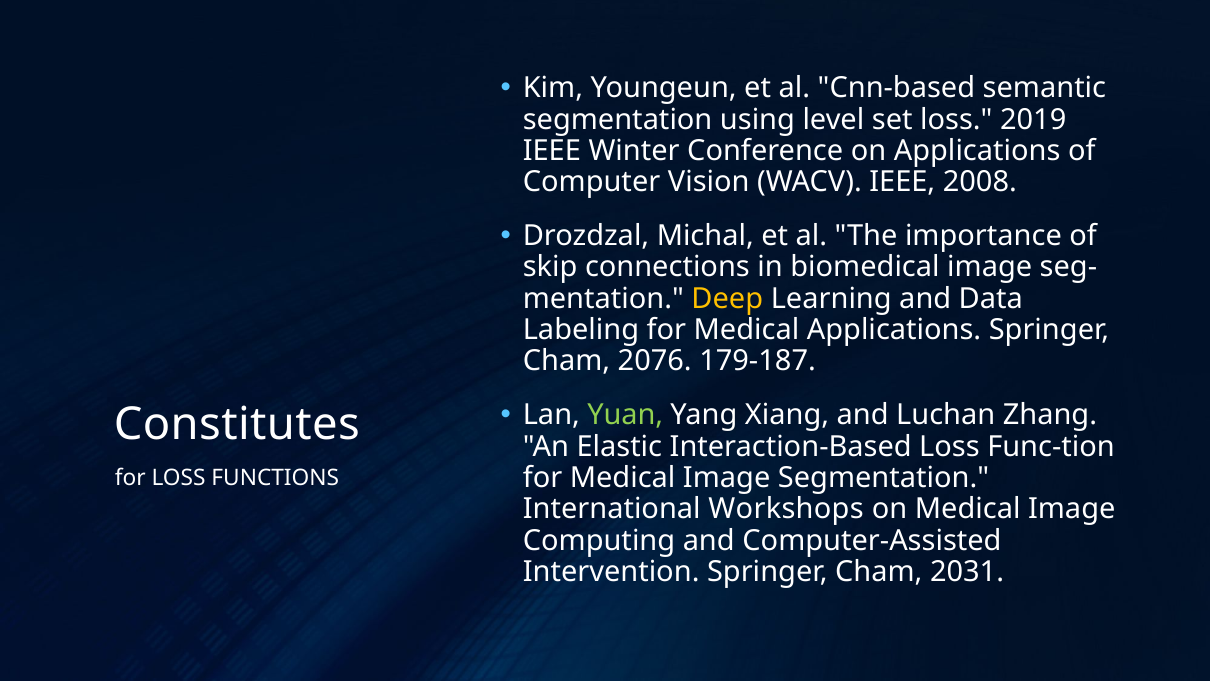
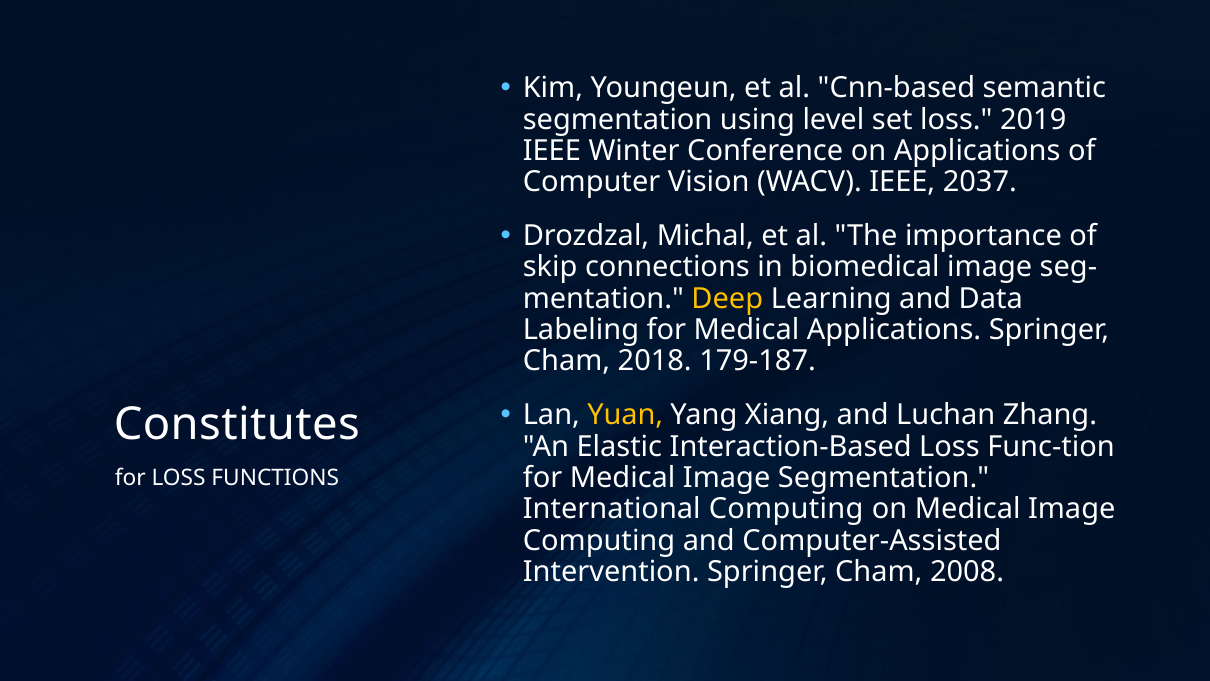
2008: 2008 -> 2037
2076: 2076 -> 2018
Yuan colour: light green -> yellow
International Workshops: Workshops -> Computing
2031: 2031 -> 2008
